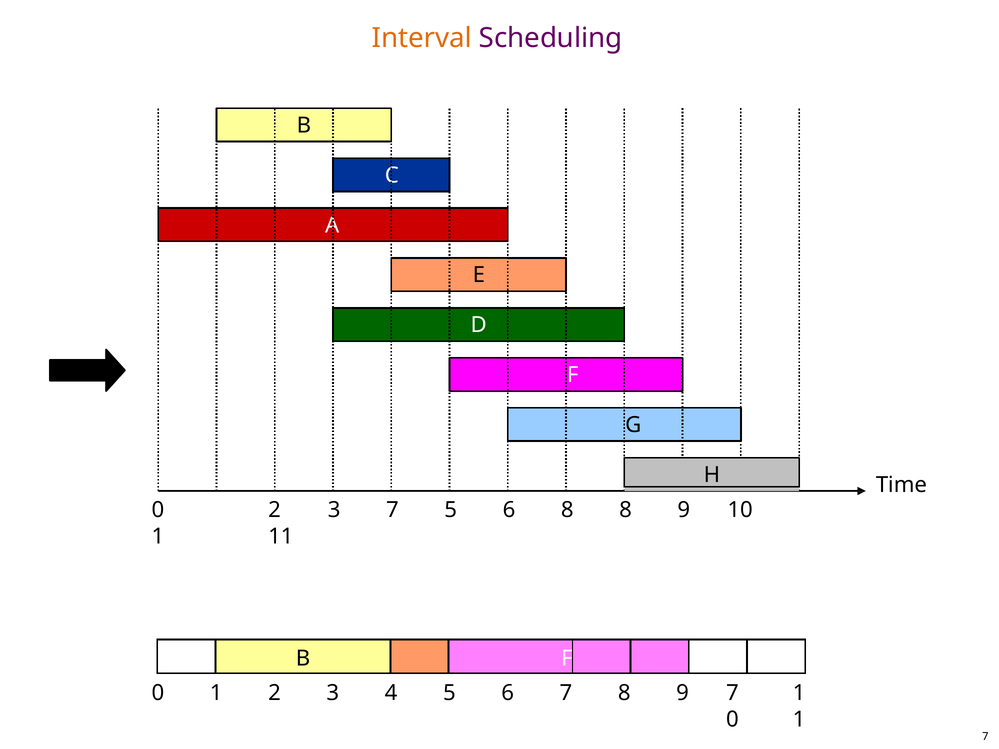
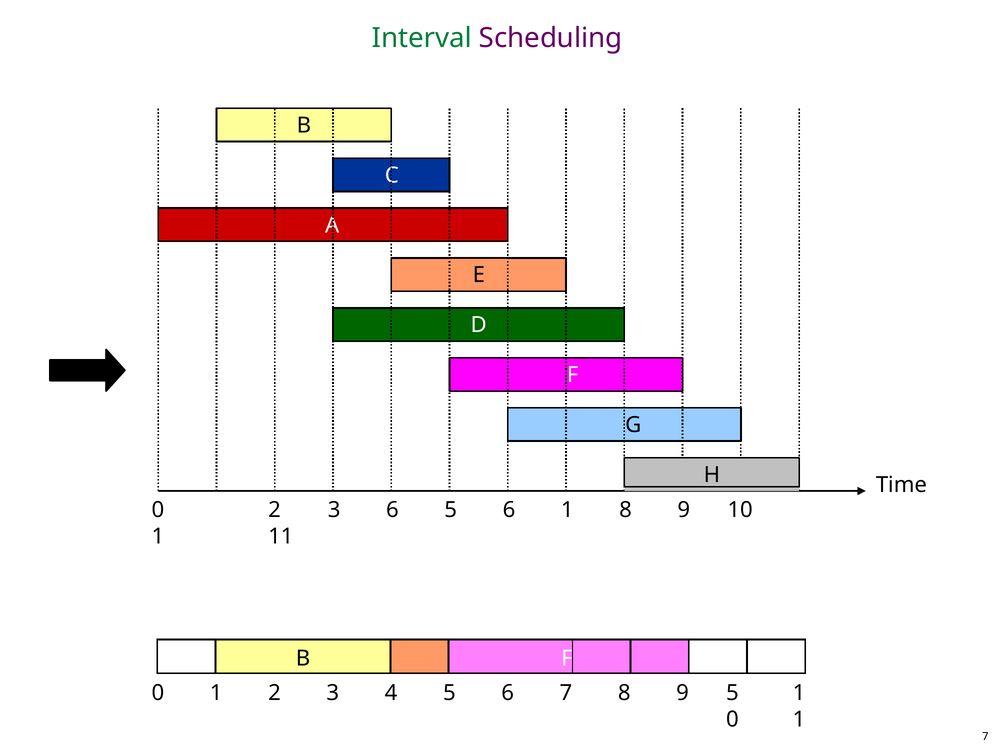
Interval colour: orange -> green
3 7: 7 -> 6
6 8: 8 -> 1
9 7: 7 -> 5
